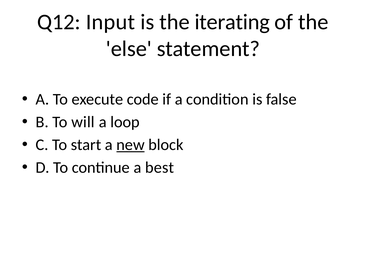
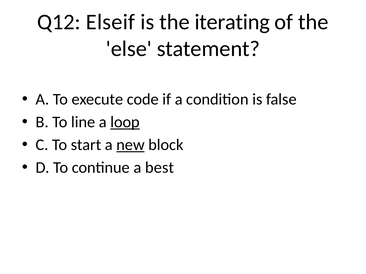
Input: Input -> Elseif
will: will -> line
loop underline: none -> present
